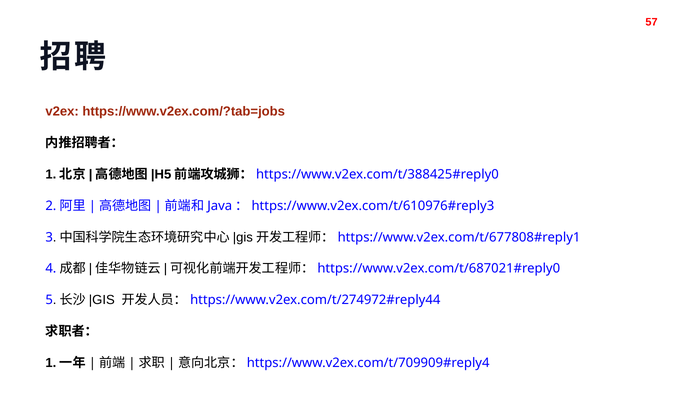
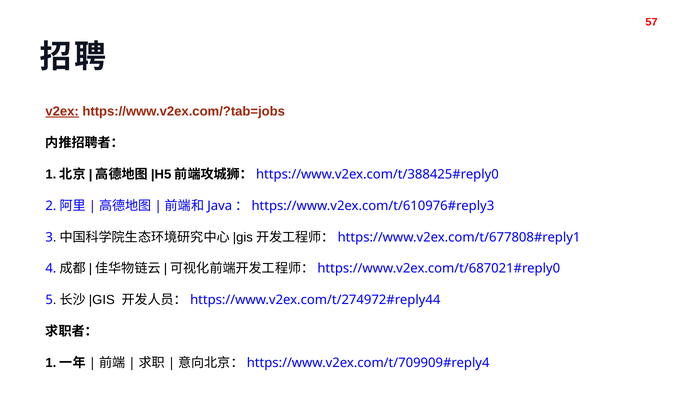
v2ex underline: none -> present
